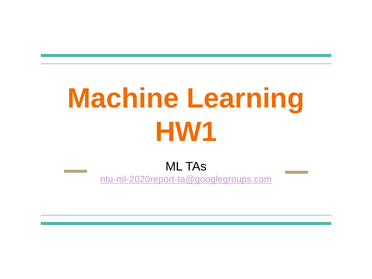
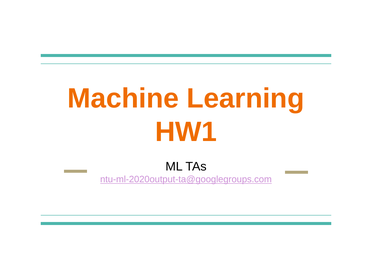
ntu-ml-2020report-ta@googlegroups.com: ntu-ml-2020report-ta@googlegroups.com -> ntu-ml-2020output-ta@googlegroups.com
